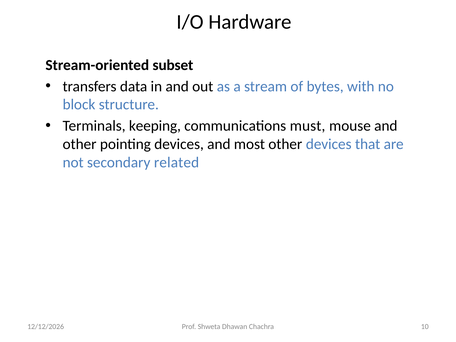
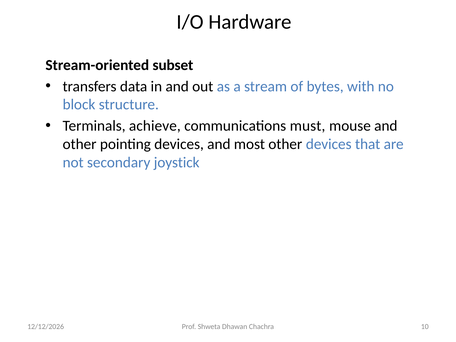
keeping: keeping -> achieve
related: related -> joystick
